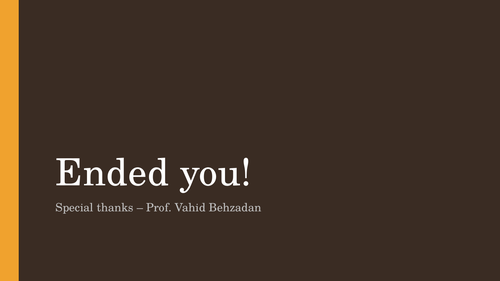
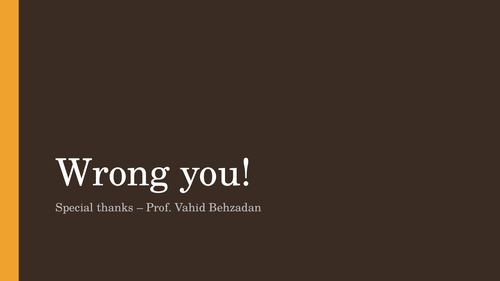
Ended: Ended -> Wrong
